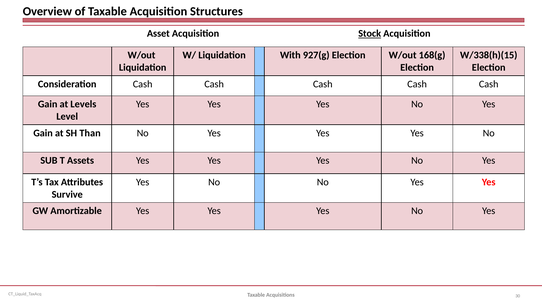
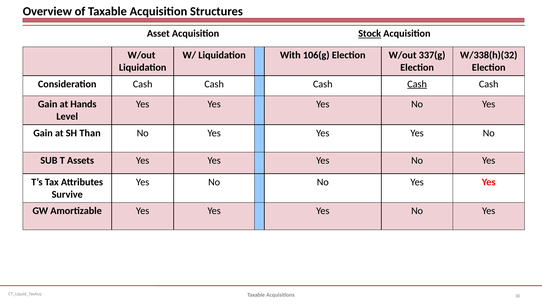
927(g: 927(g -> 106(g
168(g: 168(g -> 337(g
W/338(h)(15: W/338(h)(15 -> W/338(h)(32
Cash at (417, 84) underline: none -> present
Levels: Levels -> Hands
